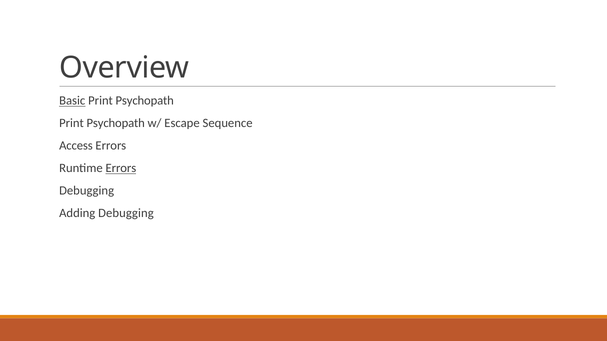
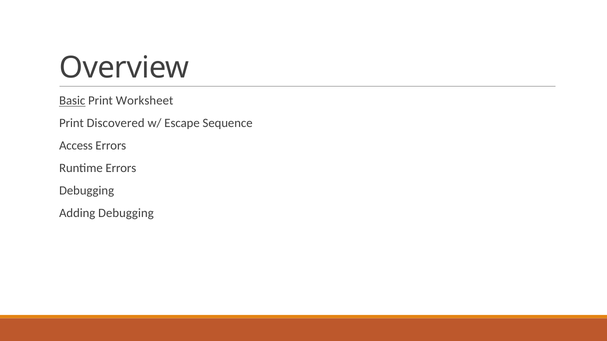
Psychopath at (145, 101): Psychopath -> Worksheet
Psychopath at (116, 123): Psychopath -> Discovered
Errors at (121, 168) underline: present -> none
